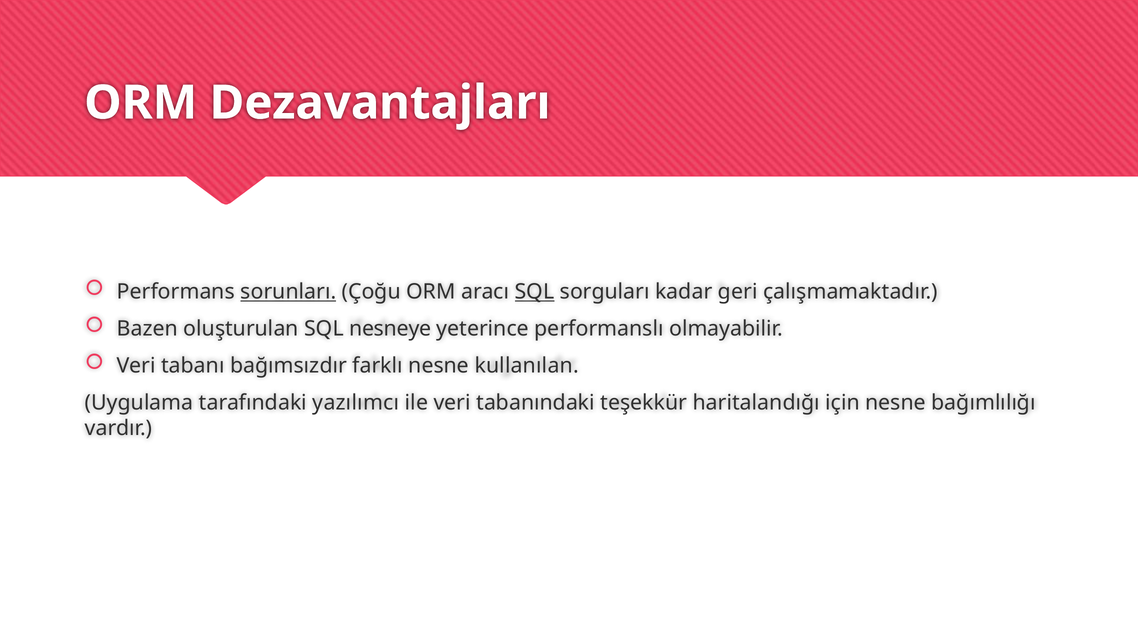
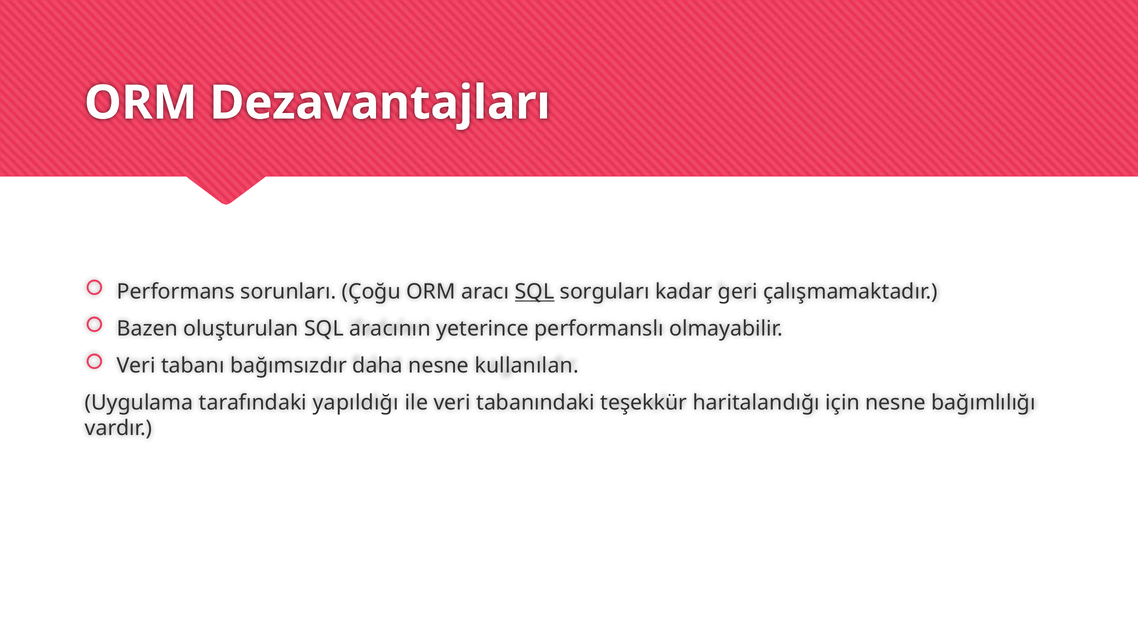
sorunları underline: present -> none
nesneye: nesneye -> aracının
farklı: farklı -> daha
yazılımcı: yazılımcı -> yapıldığı
